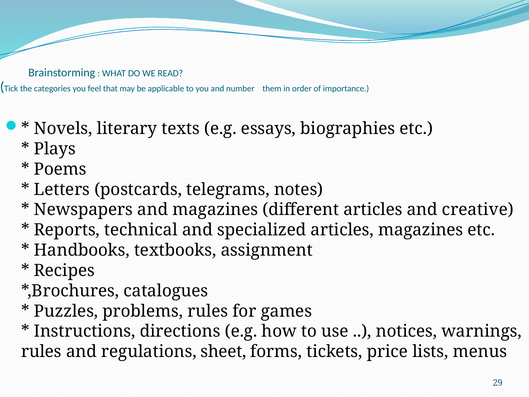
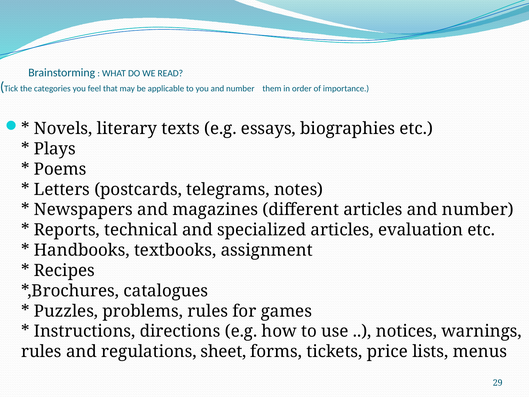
articles and creative: creative -> number
articles magazines: magazines -> evaluation
